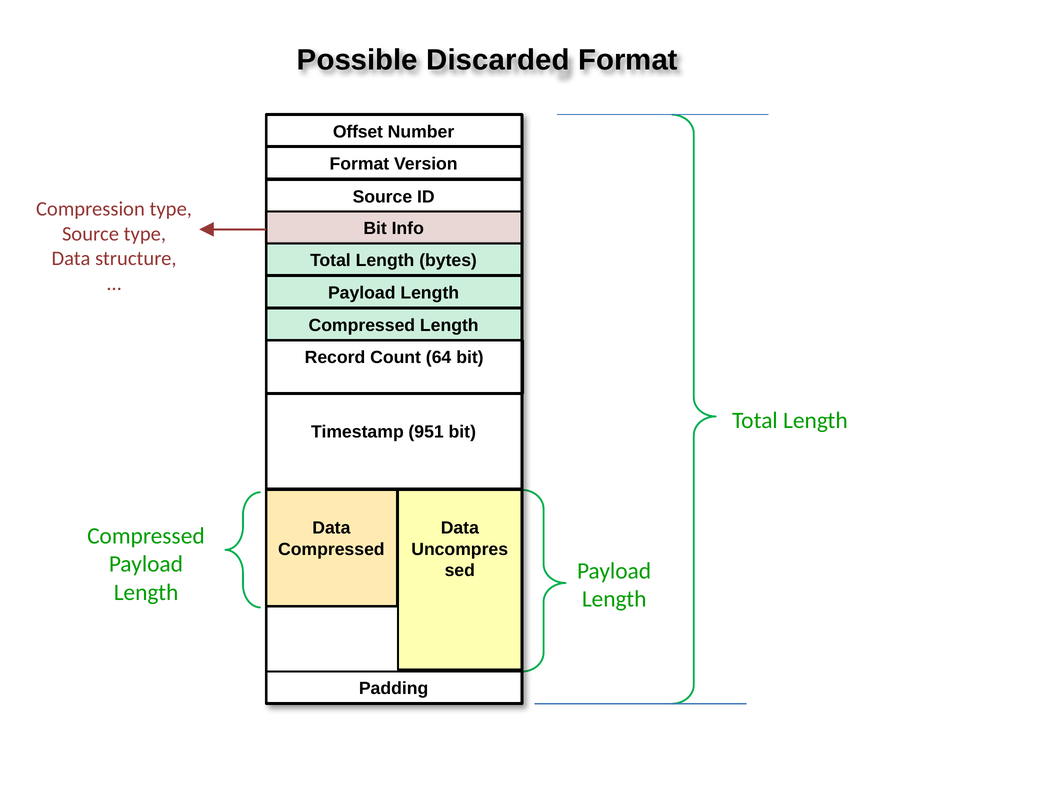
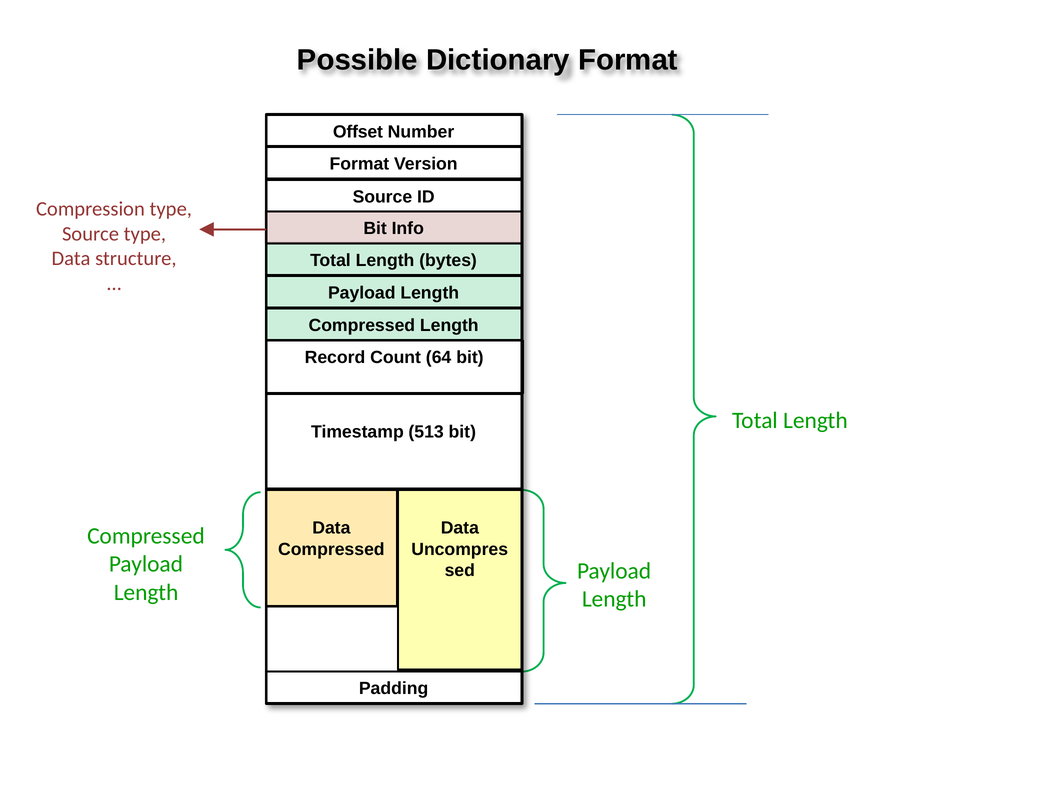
Discarded: Discarded -> Dictionary
951: 951 -> 513
